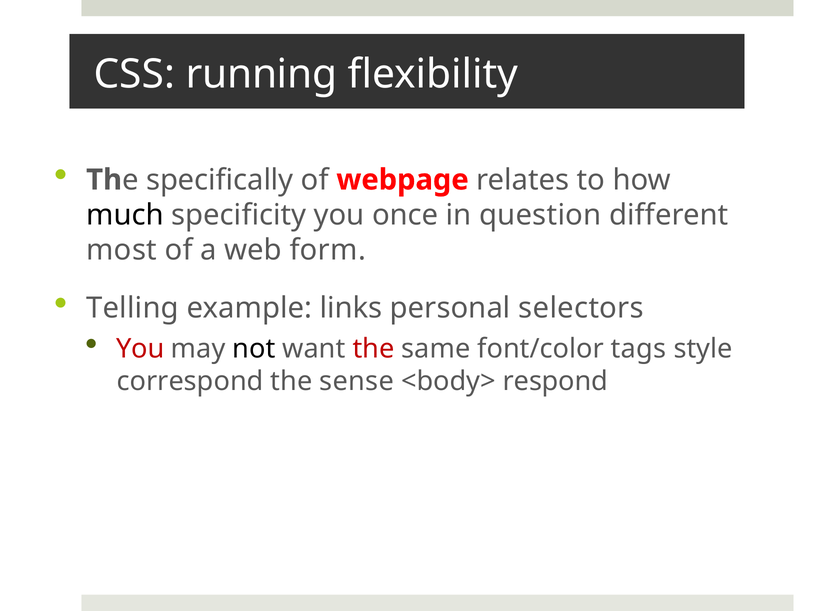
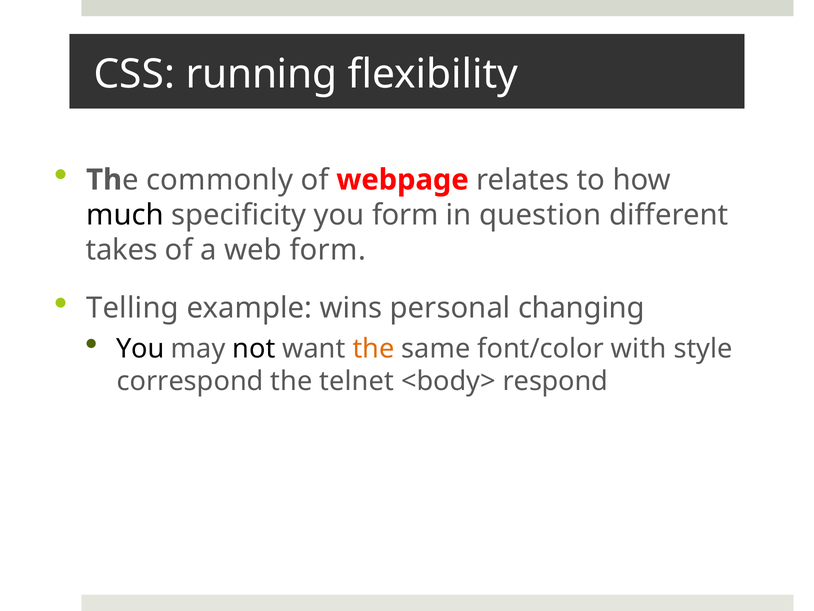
specifically: specifically -> commonly
you once: once -> form
most: most -> takes
links: links -> wins
selectors: selectors -> changing
You at (140, 348) colour: red -> black
the at (374, 348) colour: red -> orange
tags: tags -> with
sense: sense -> telnet
